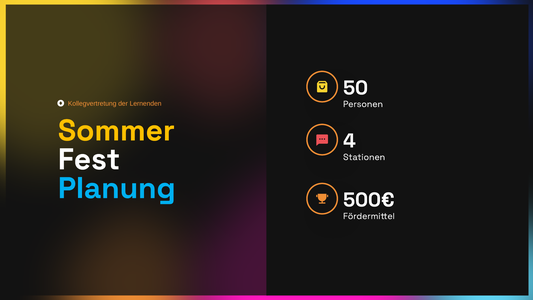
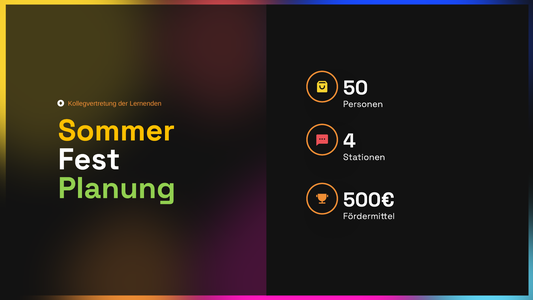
Planung colour: light blue -> light green
